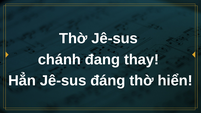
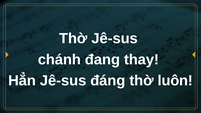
hiển: hiển -> luôn
